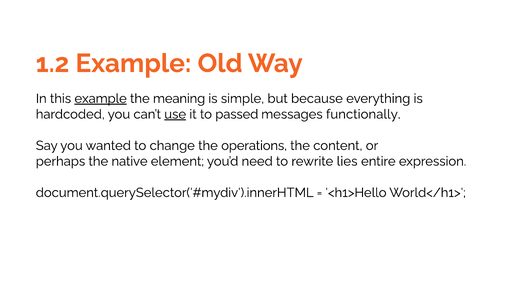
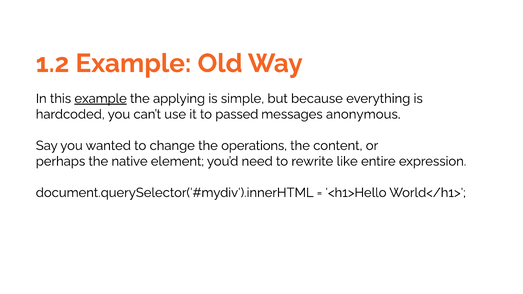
meaning: meaning -> applying
use underline: present -> none
functionally: functionally -> anonymous
lies: lies -> like
